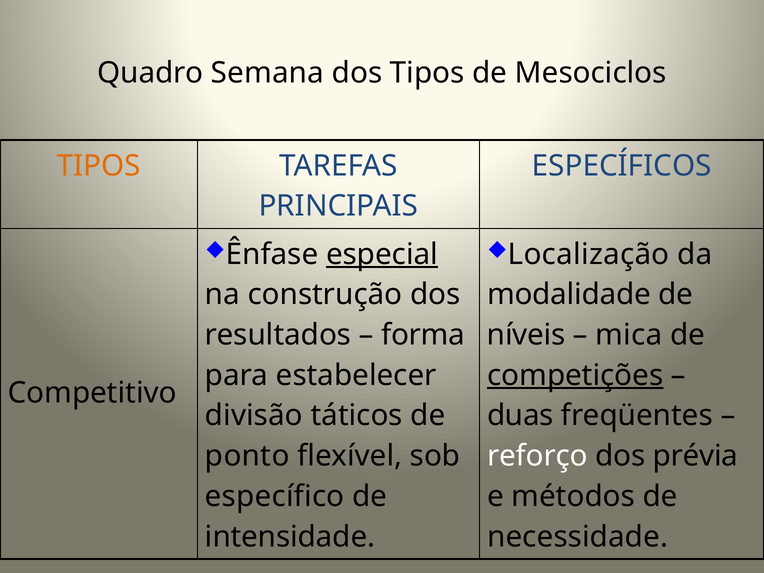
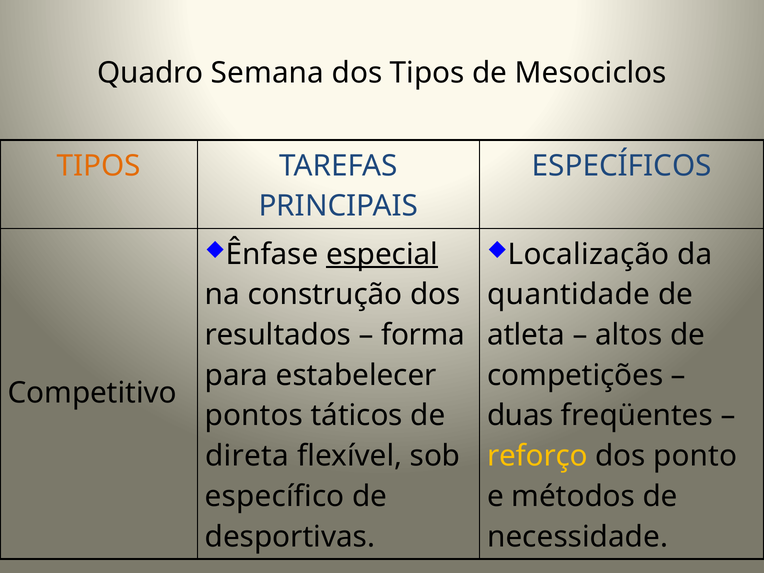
modalidade: modalidade -> quantidade
níveis: níveis -> atleta
mica: mica -> altos
competições underline: present -> none
divisão: divisão -> pontos
ponto: ponto -> direta
reforço colour: white -> yellow
prévia: prévia -> ponto
intensidade: intensidade -> desportivas
